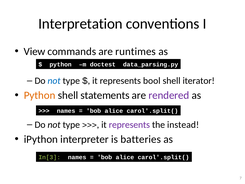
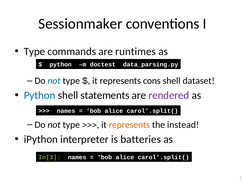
Interpretation: Interpretation -> Sessionmaker
View at (35, 51): View -> Type
bool: bool -> cons
iterator: iterator -> dataset
Python at (40, 95) colour: orange -> blue
represents at (129, 125) colour: purple -> orange
